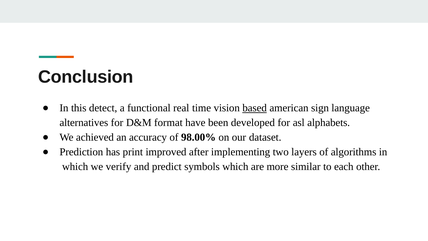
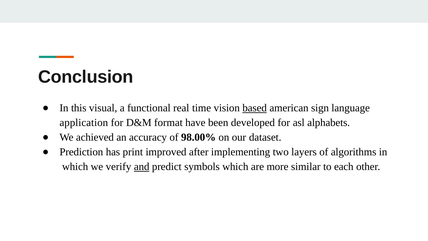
detect: detect -> visual
alternatives: alternatives -> application
and underline: none -> present
